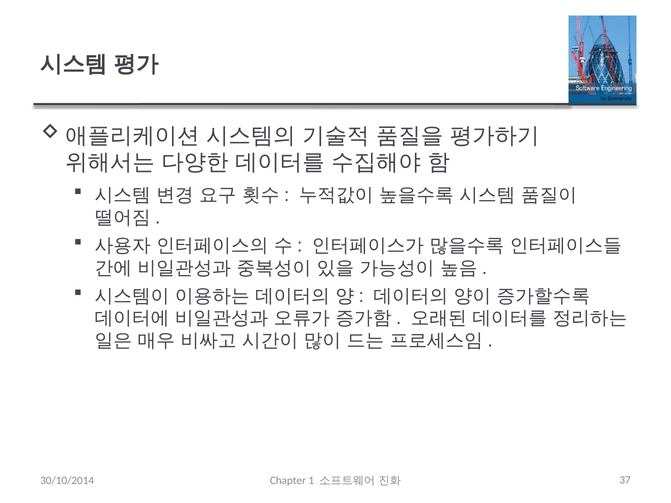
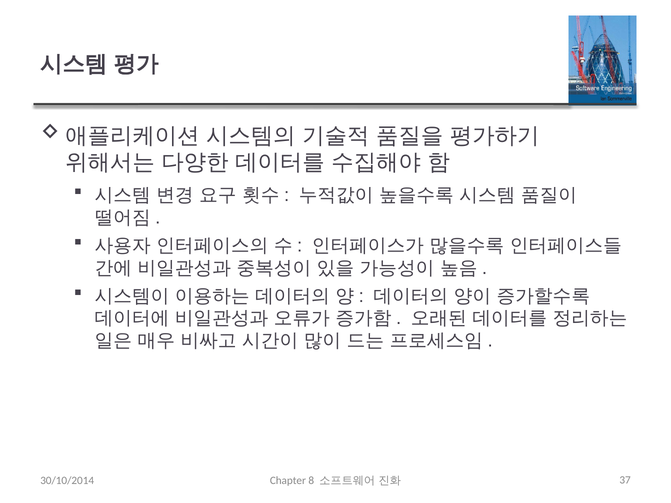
1: 1 -> 8
